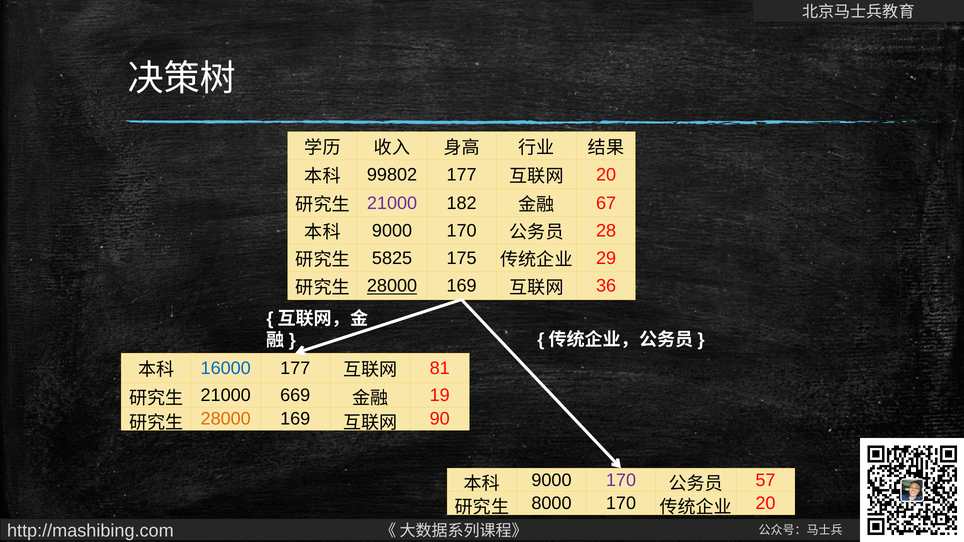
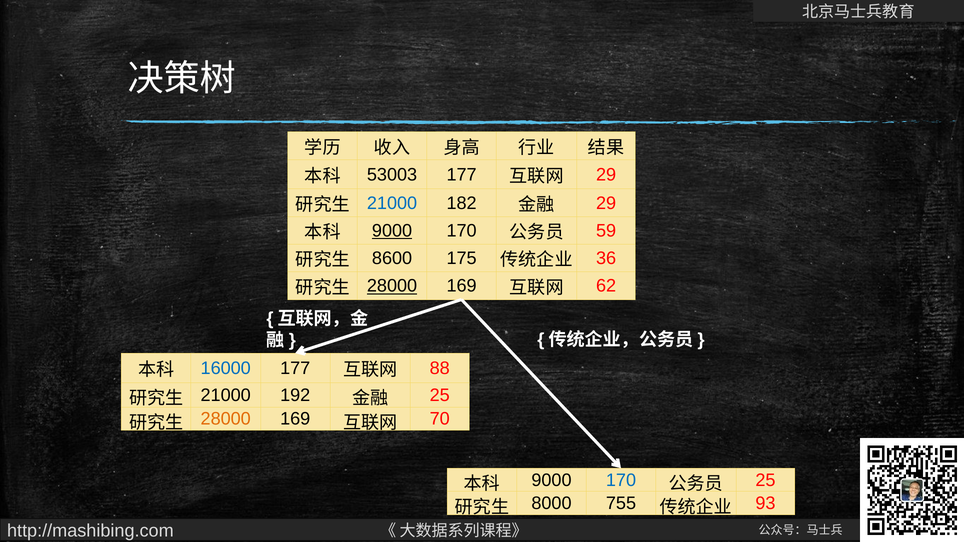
99802: 99802 -> 53003
20 at (606, 175): 20 -> 29
21000 at (392, 203) colour: purple -> blue
67 at (606, 203): 67 -> 29
9000 at (392, 231) underline: none -> present
28: 28 -> 59
5825: 5825 -> 8600
29: 29 -> 36
36: 36 -> 62
81: 81 -> 88
669: 669 -> 192
19 at (440, 395): 19 -> 25
90: 90 -> 70
170 at (621, 480) colour: purple -> blue
57 at (765, 480): 57 -> 25
8000 170: 170 -> 755
20 at (765, 504): 20 -> 93
